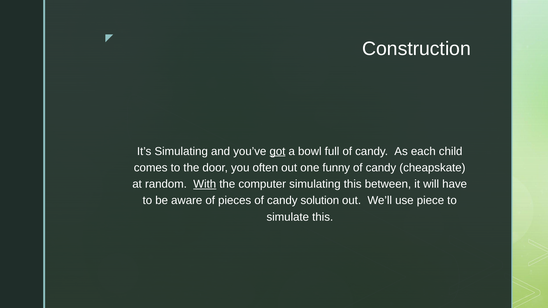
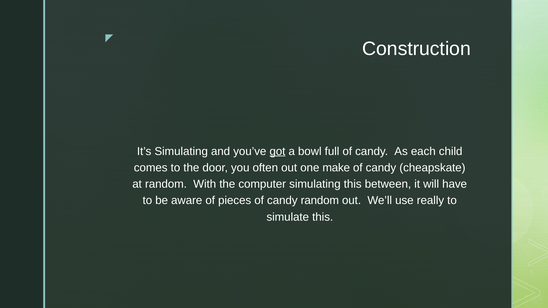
funny: funny -> make
With underline: present -> none
candy solution: solution -> random
piece: piece -> really
